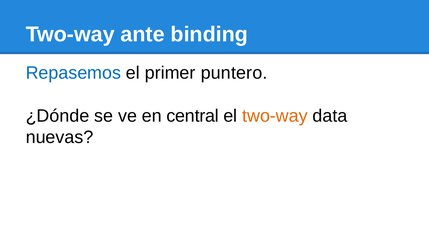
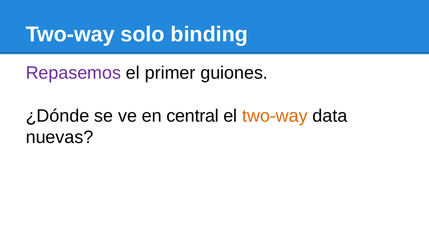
ante: ante -> solo
Repasemos colour: blue -> purple
puntero: puntero -> guiones
